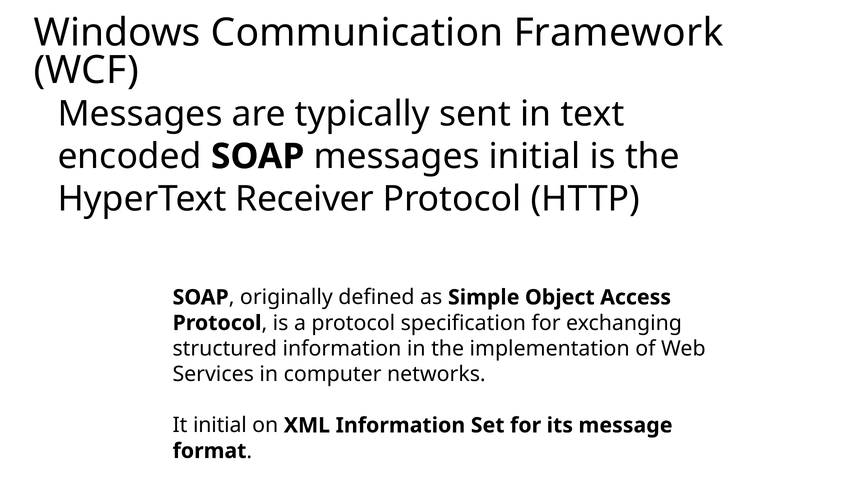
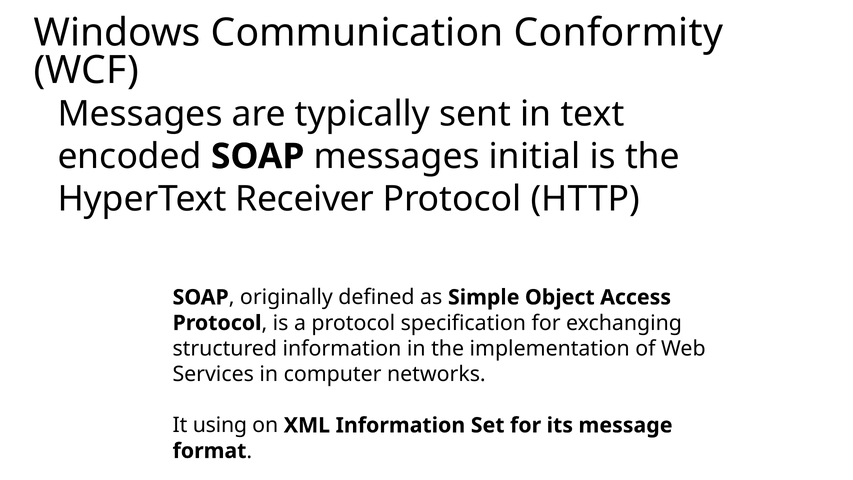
Framework: Framework -> Conformity
It initial: initial -> using
